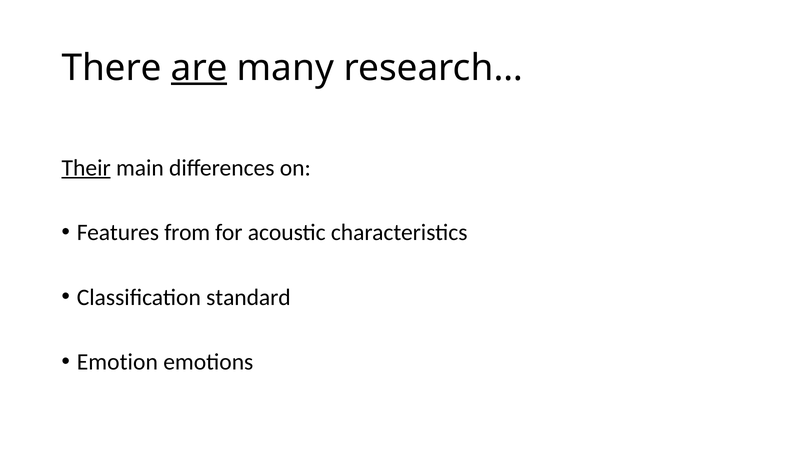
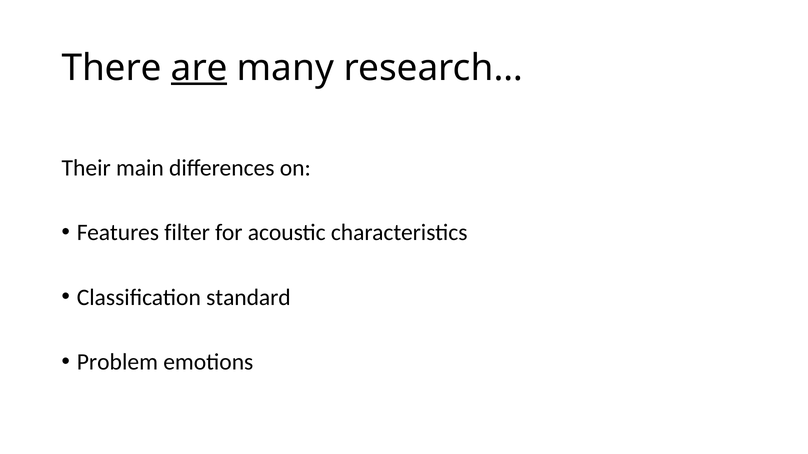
Their underline: present -> none
from: from -> filter
Emotion: Emotion -> Problem
